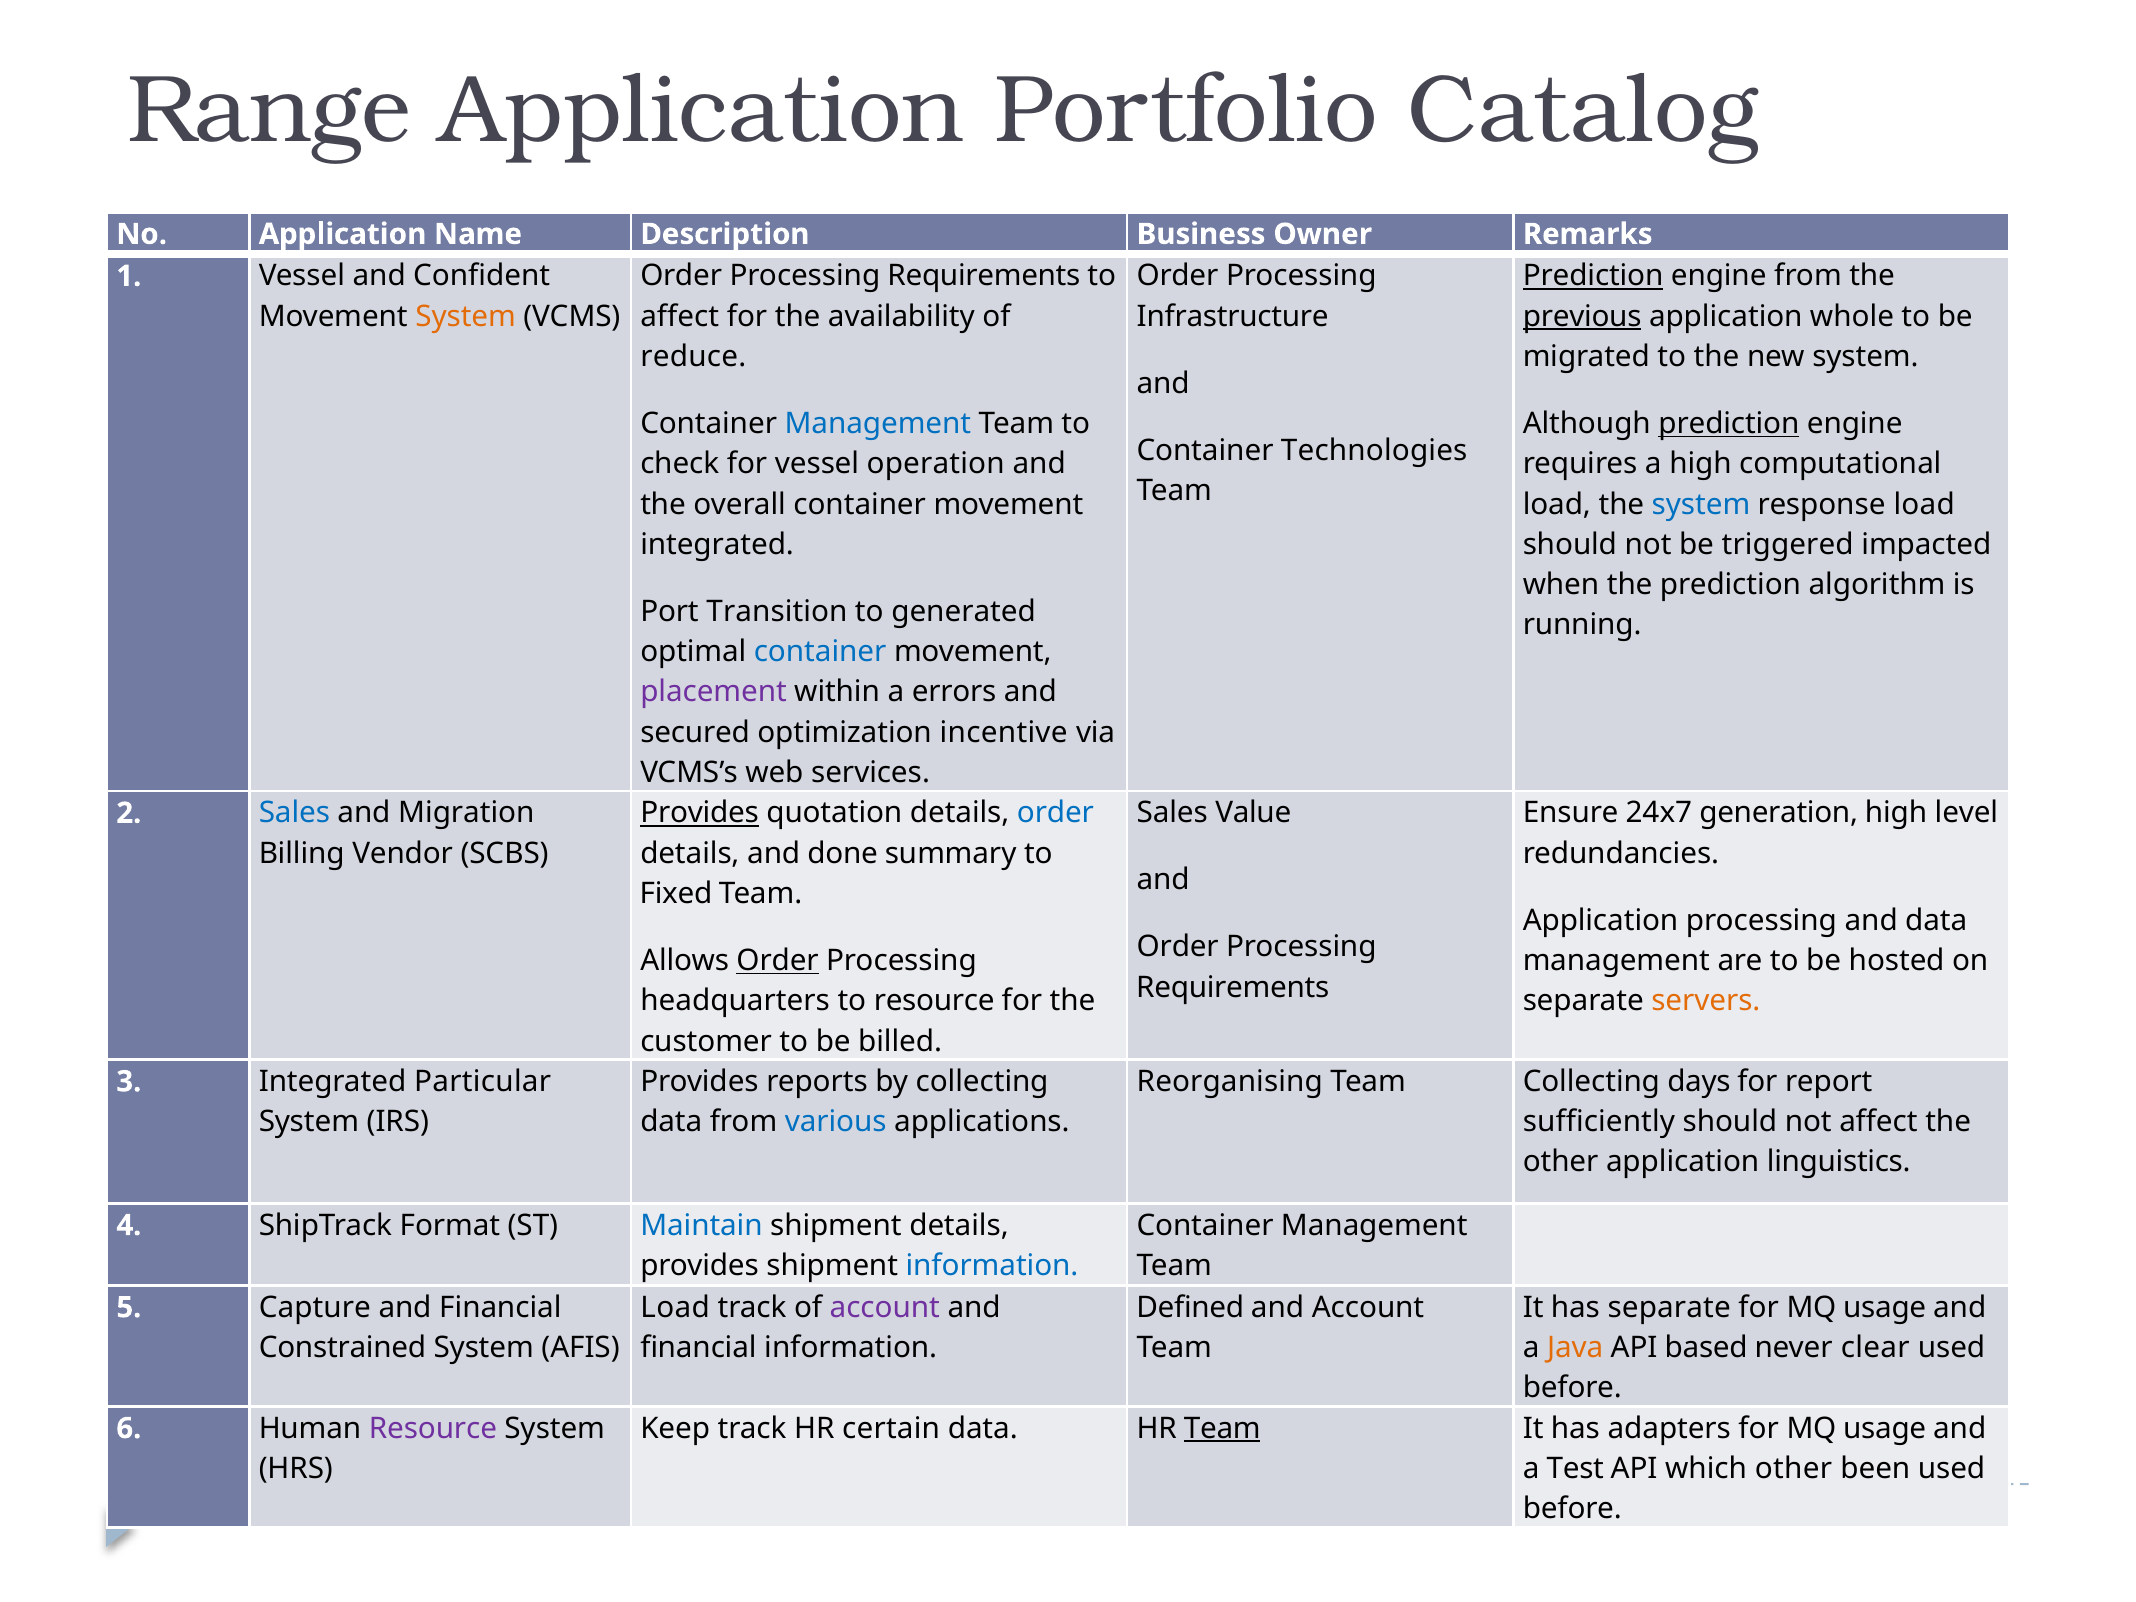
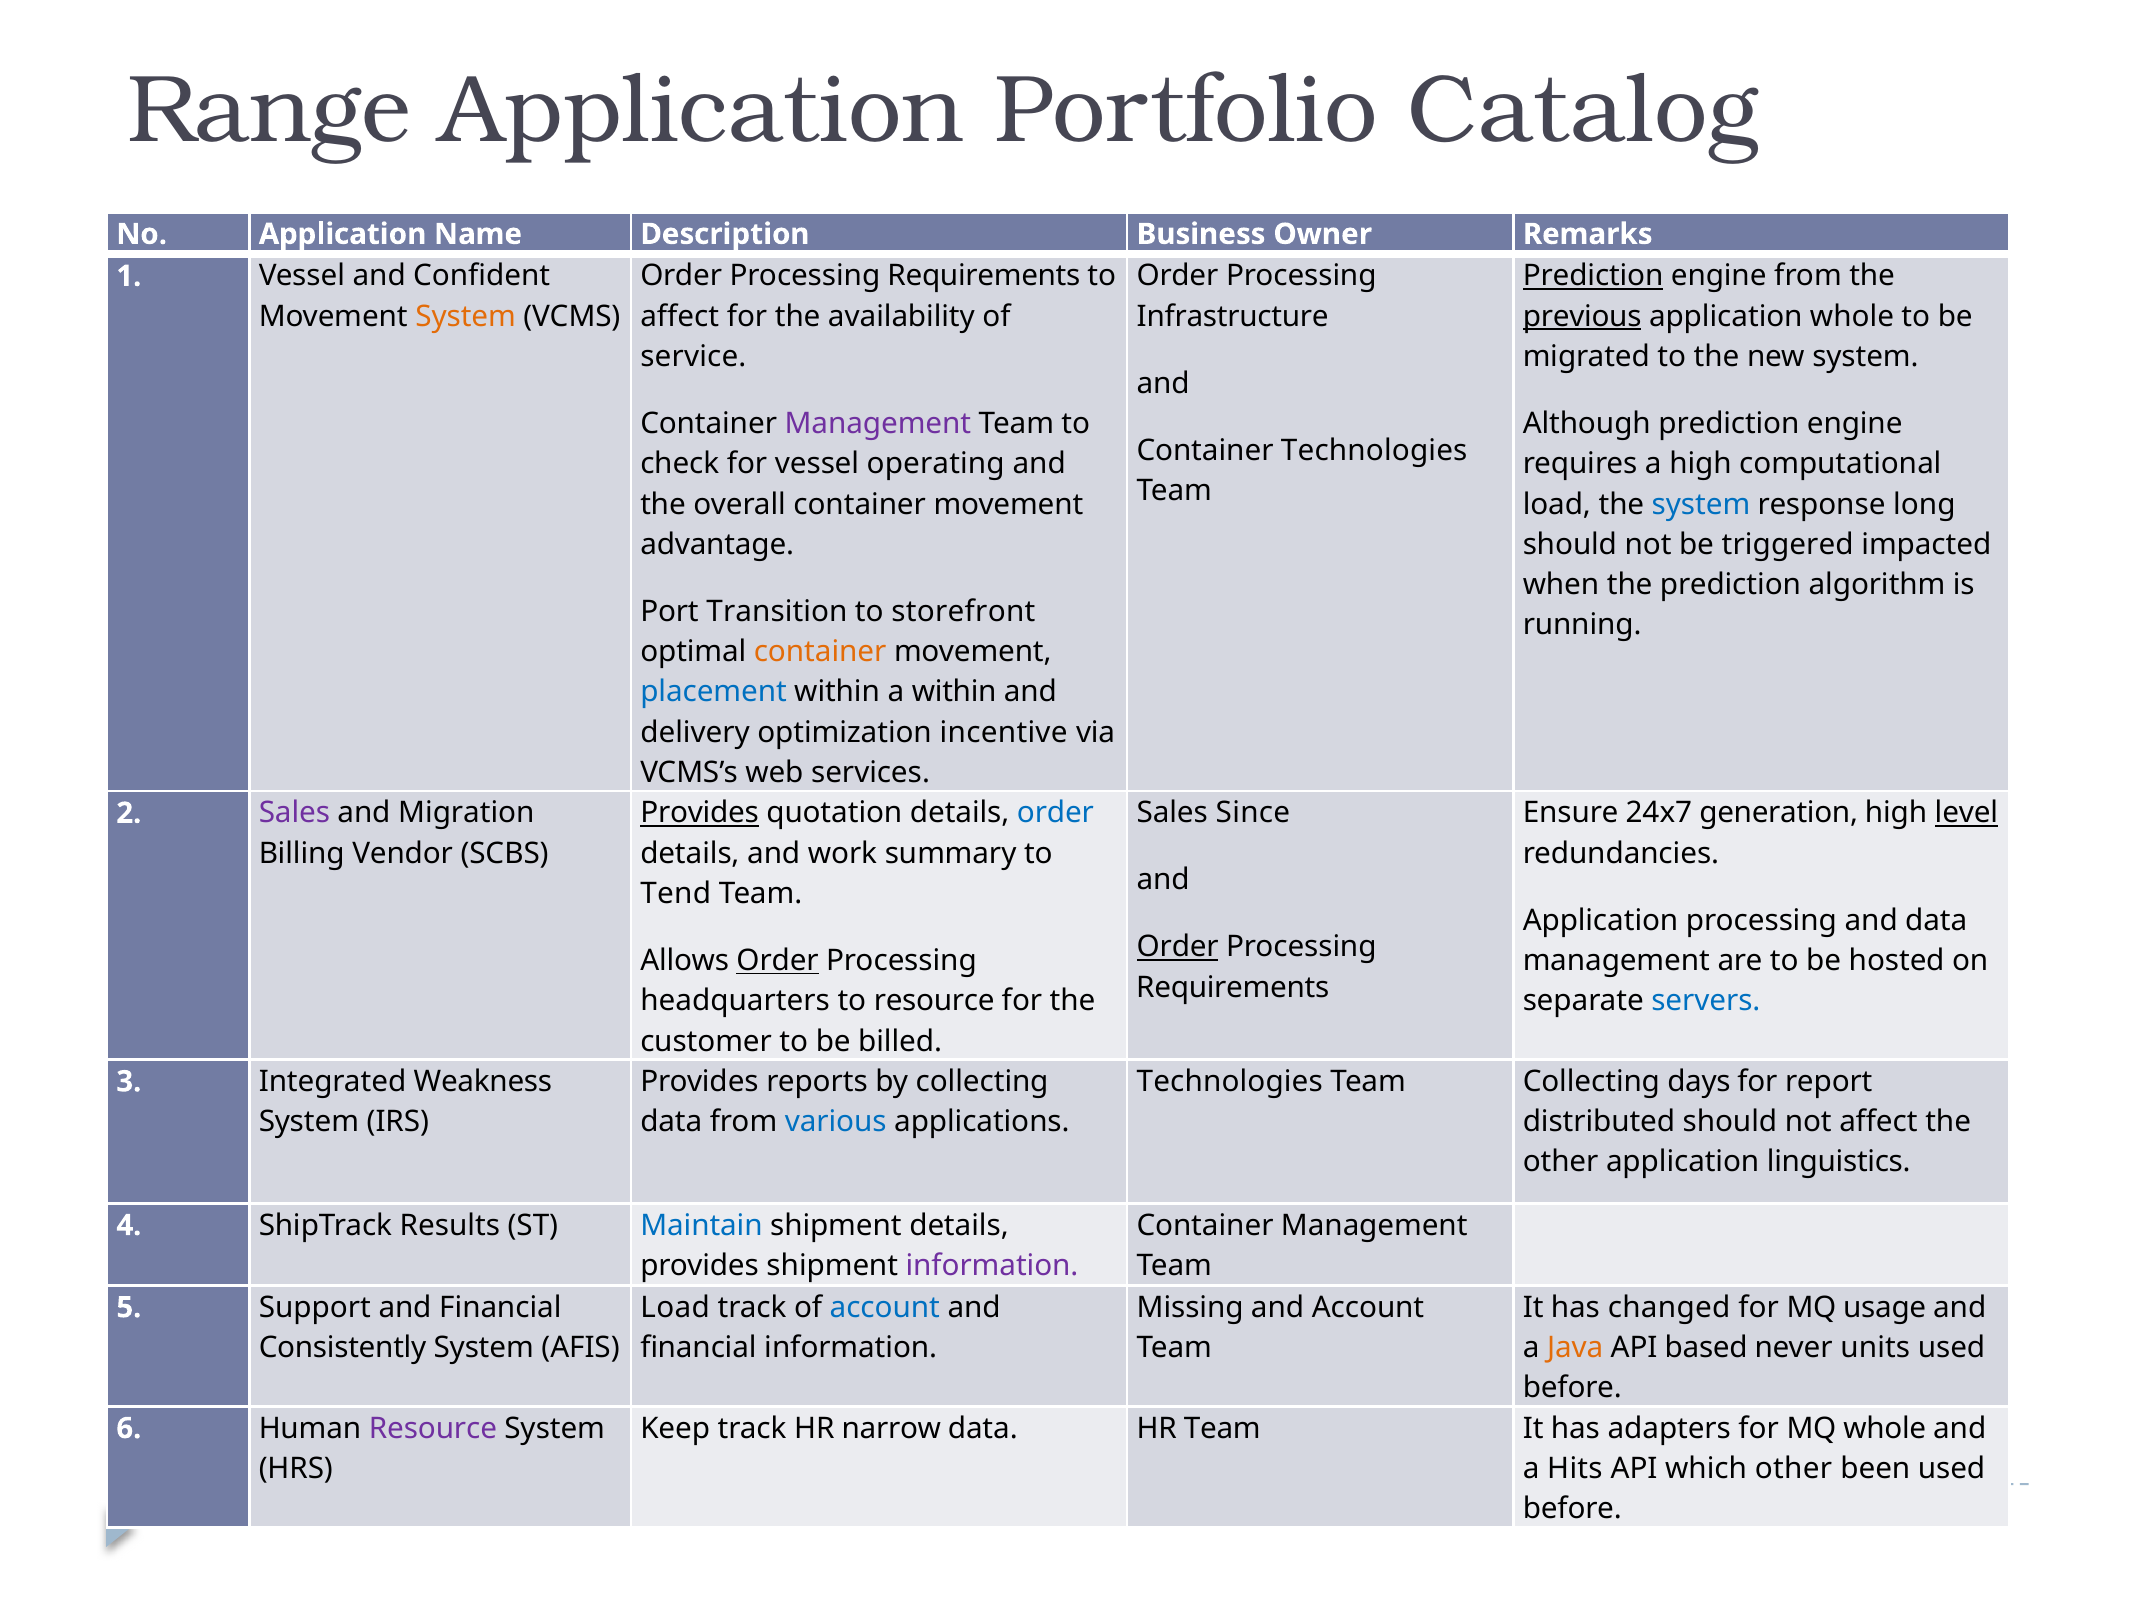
reduce: reduce -> service
Management at (878, 424) colour: blue -> purple
prediction at (1729, 424) underline: present -> none
operation: operation -> operating
response load: load -> long
integrated at (717, 545): integrated -> advantage
generated: generated -> storefront
container at (820, 652) colour: blue -> orange
placement colour: purple -> blue
a errors: errors -> within
secured: secured -> delivery
Value: Value -> Since
level underline: none -> present
Sales at (294, 813) colour: blue -> purple
done: done -> work
Fixed: Fixed -> Tend
Order at (1178, 947) underline: none -> present
servers colour: orange -> blue
Reorganising at (1230, 1082): Reorganising -> Technologies
Particular: Particular -> Weakness
sufficiently: sufficiently -> distributed
Format: Format -> Results
information at (992, 1266) colour: blue -> purple
account at (885, 1307) colour: purple -> blue
Defined: Defined -> Missing
has separate: separate -> changed
Capture: Capture -> Support
Constrained: Constrained -> Consistently
clear: clear -> units
certain: certain -> narrow
Team at (1222, 1428) underline: present -> none
adapters for MQ usage: usage -> whole
Test: Test -> Hits
